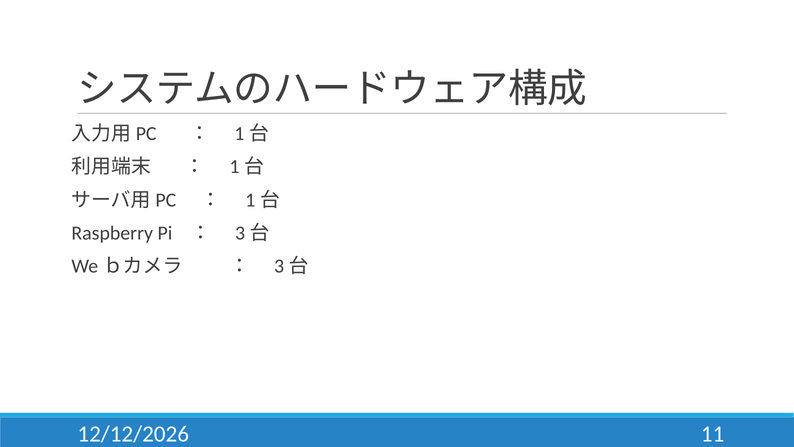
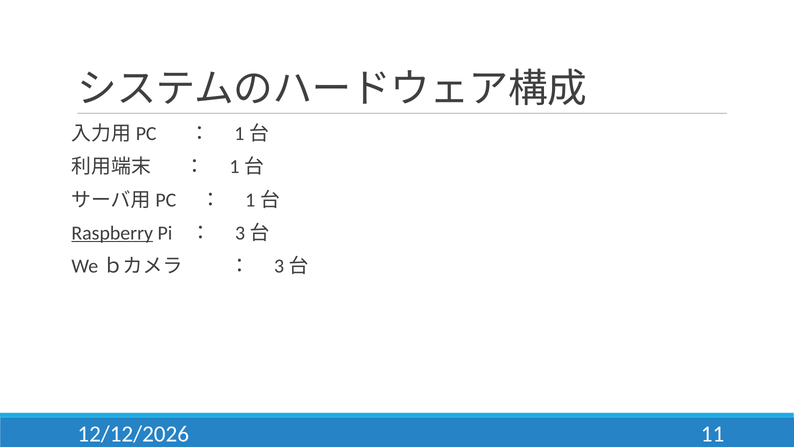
Raspberry underline: none -> present
